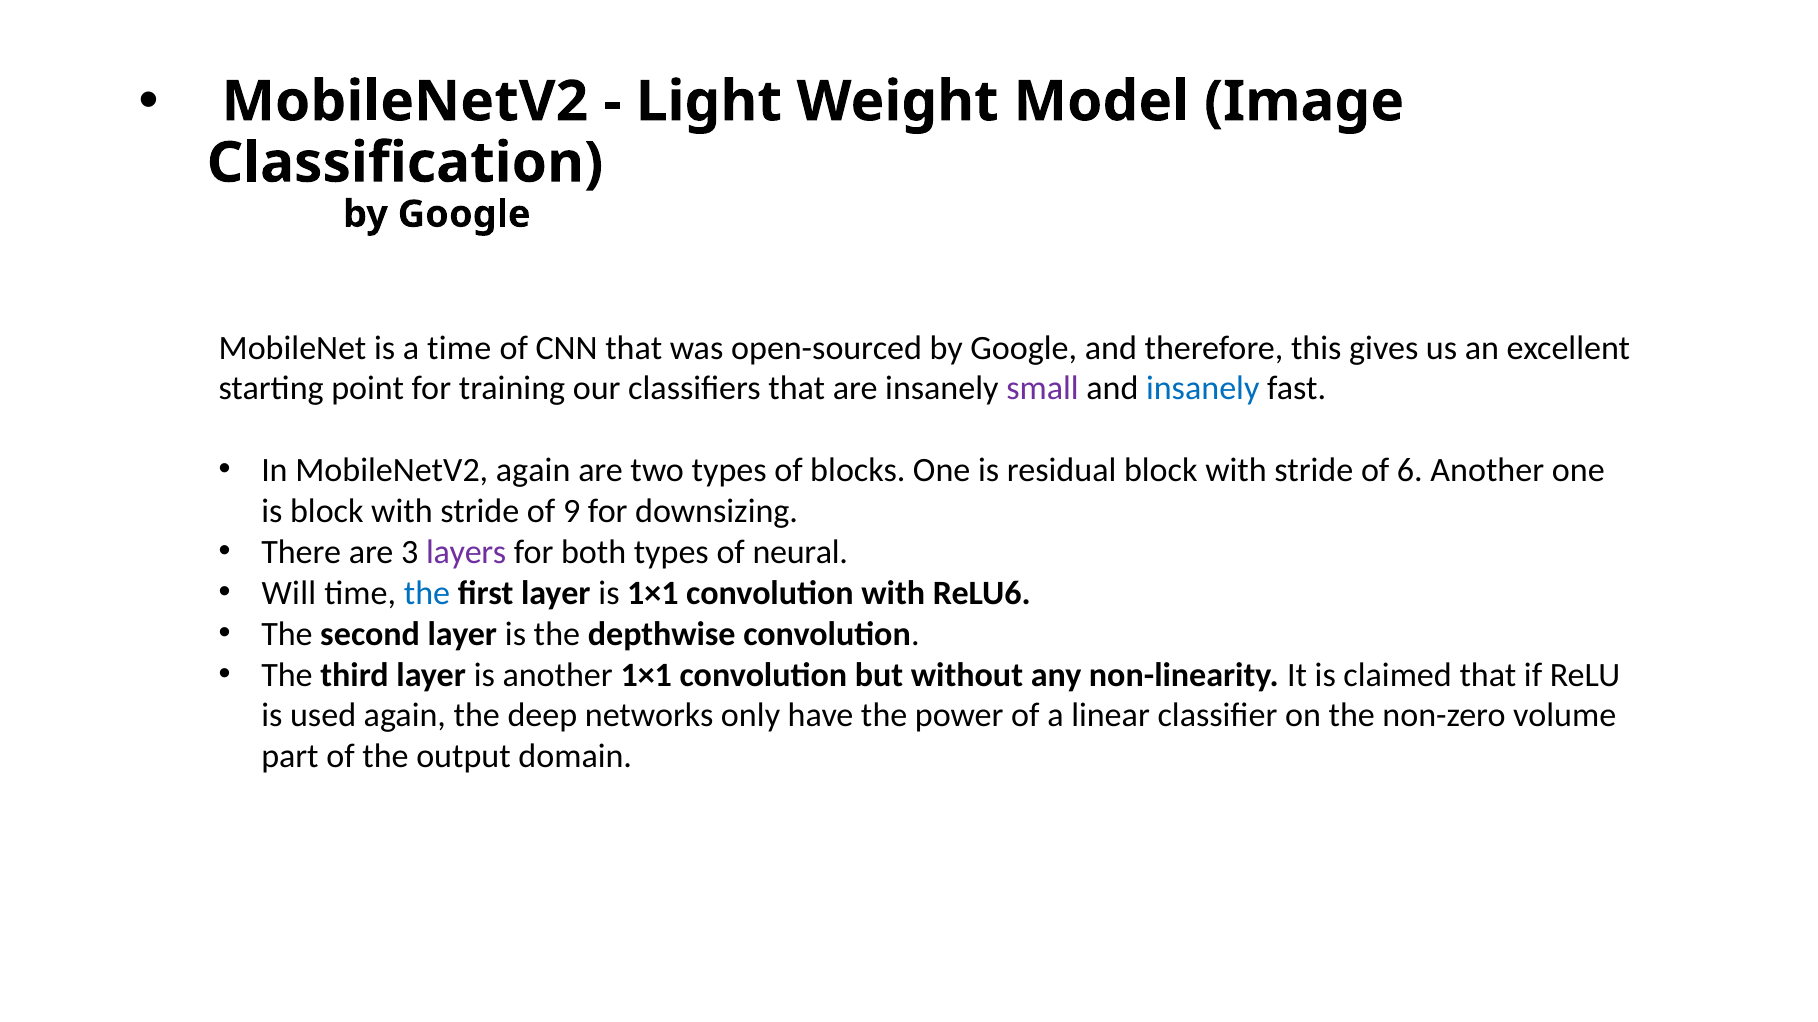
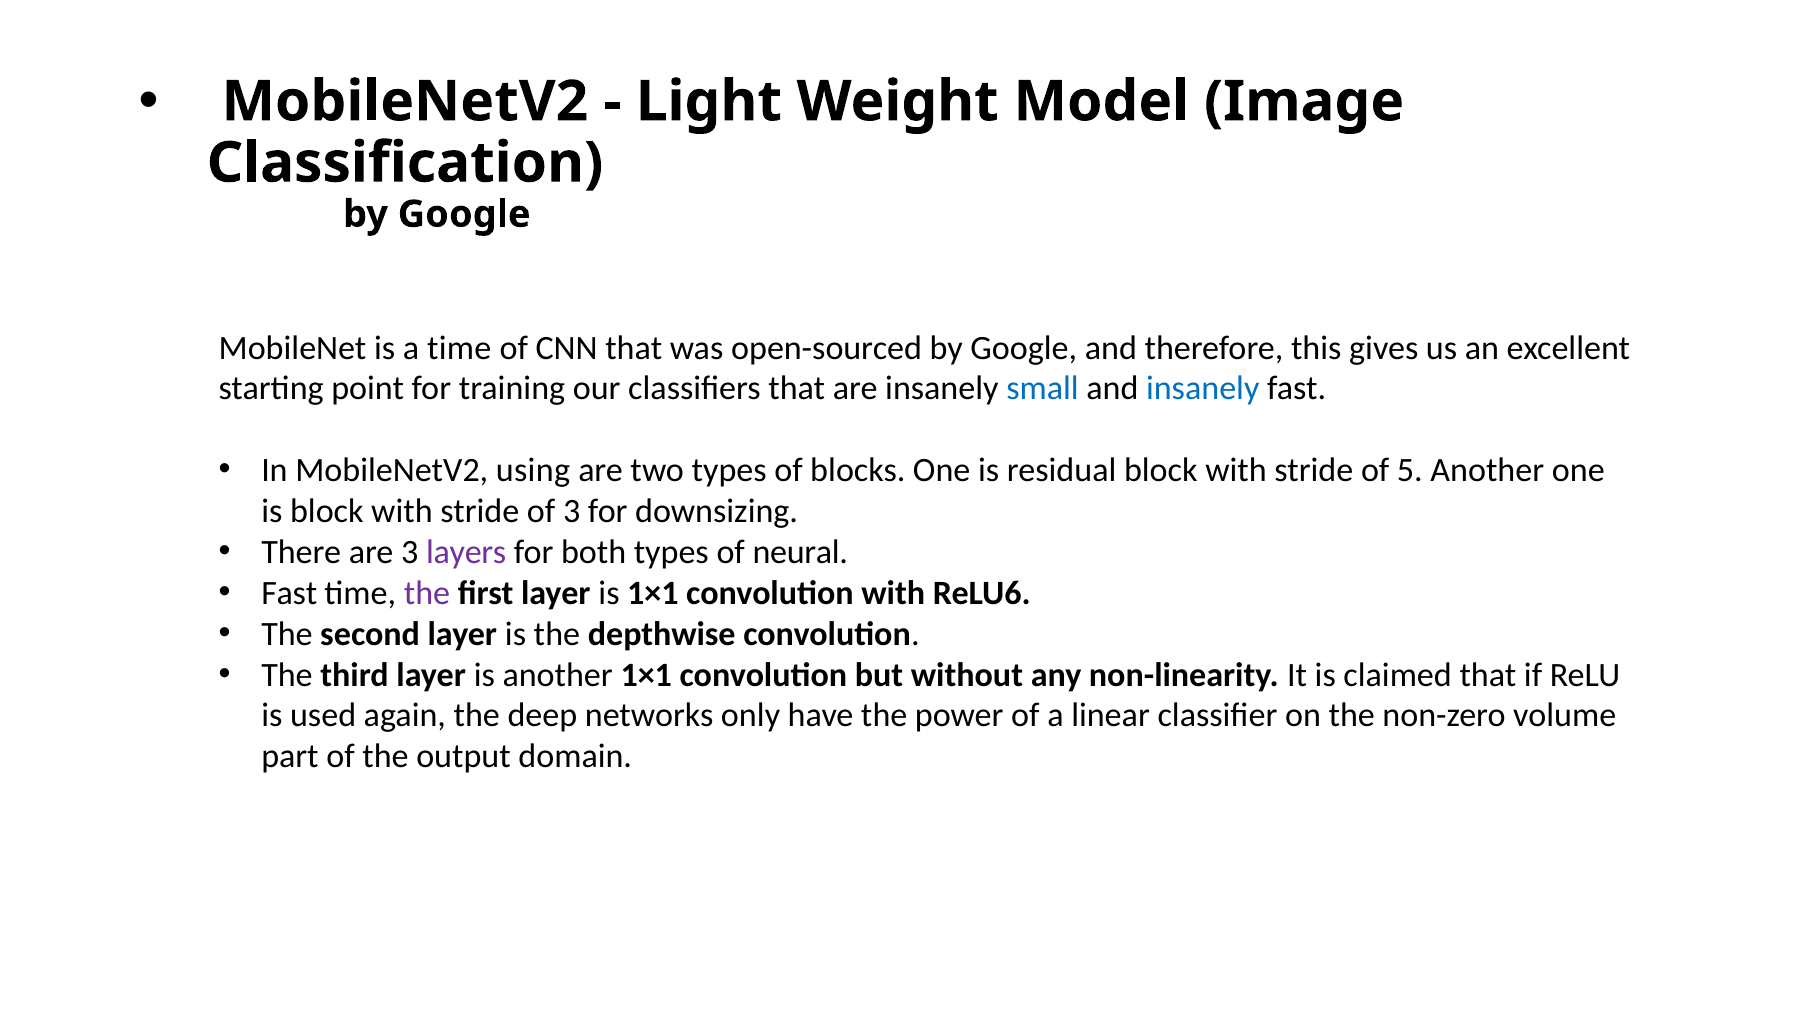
small colour: purple -> blue
MobileNetV2 again: again -> using
6: 6 -> 5
of 9: 9 -> 3
Will at (289, 593): Will -> Fast
the at (427, 593) colour: blue -> purple
